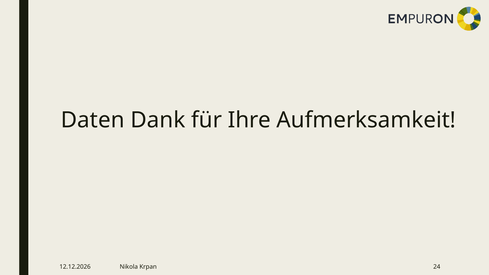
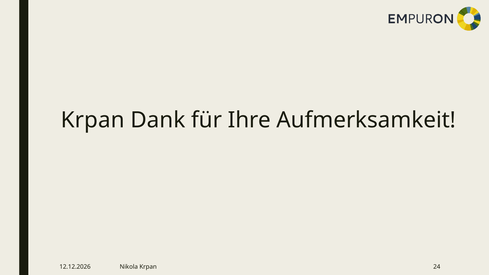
Daten at (93, 120): Daten -> Krpan
